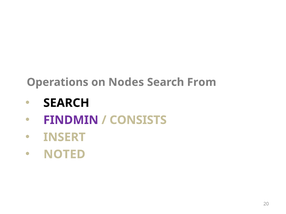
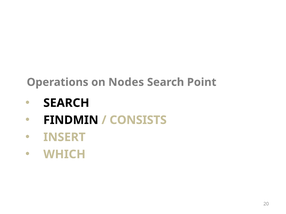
From: From -> Point
FINDMIN colour: purple -> black
NOTED: NOTED -> WHICH
